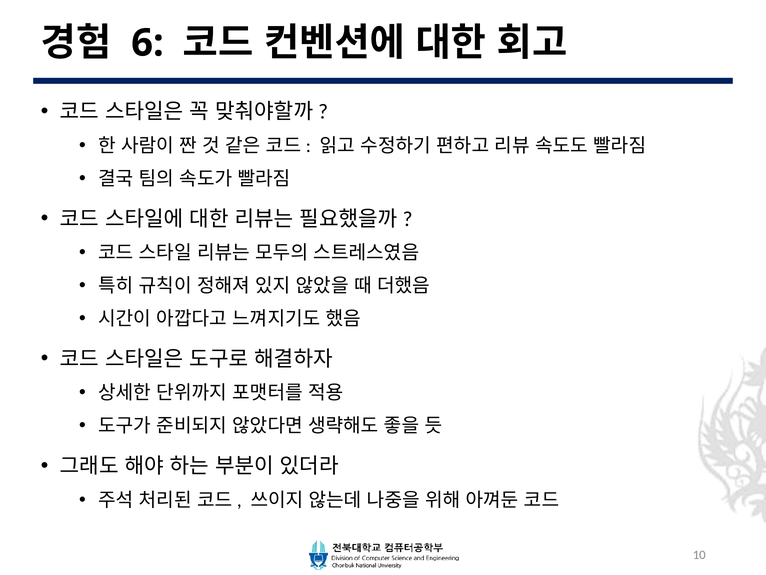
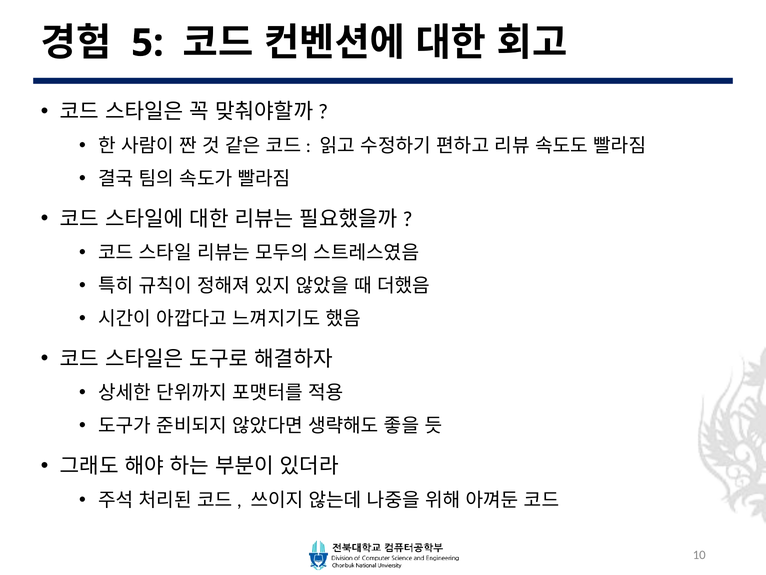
6: 6 -> 5
